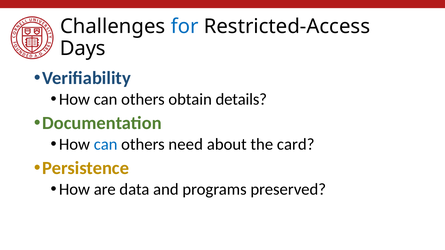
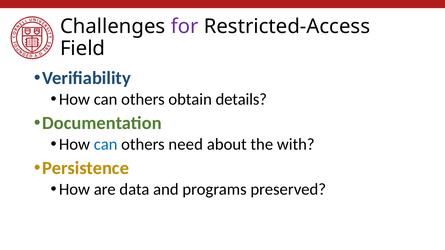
for colour: blue -> purple
Days: Days -> Field
card: card -> with
